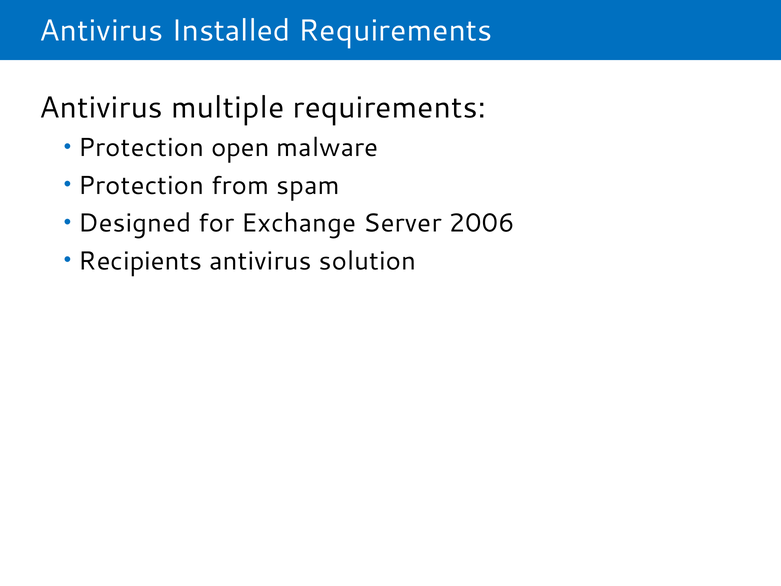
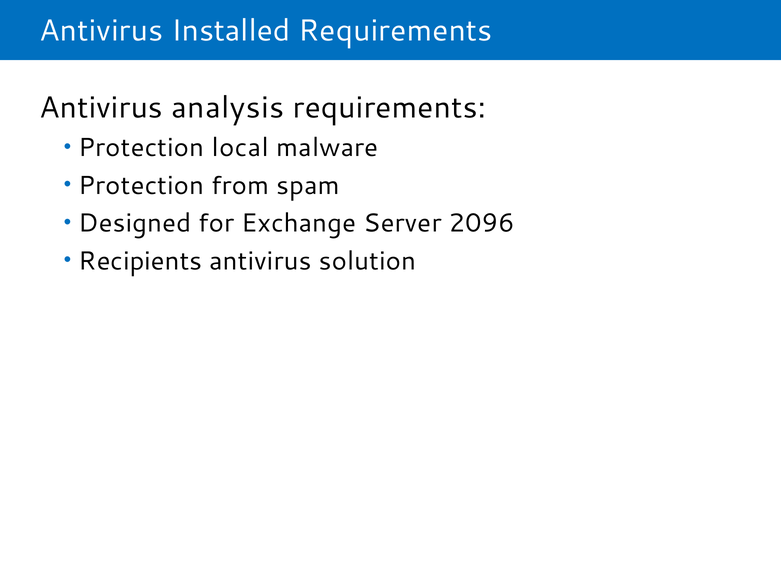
multiple: multiple -> analysis
open: open -> local
2006: 2006 -> 2096
